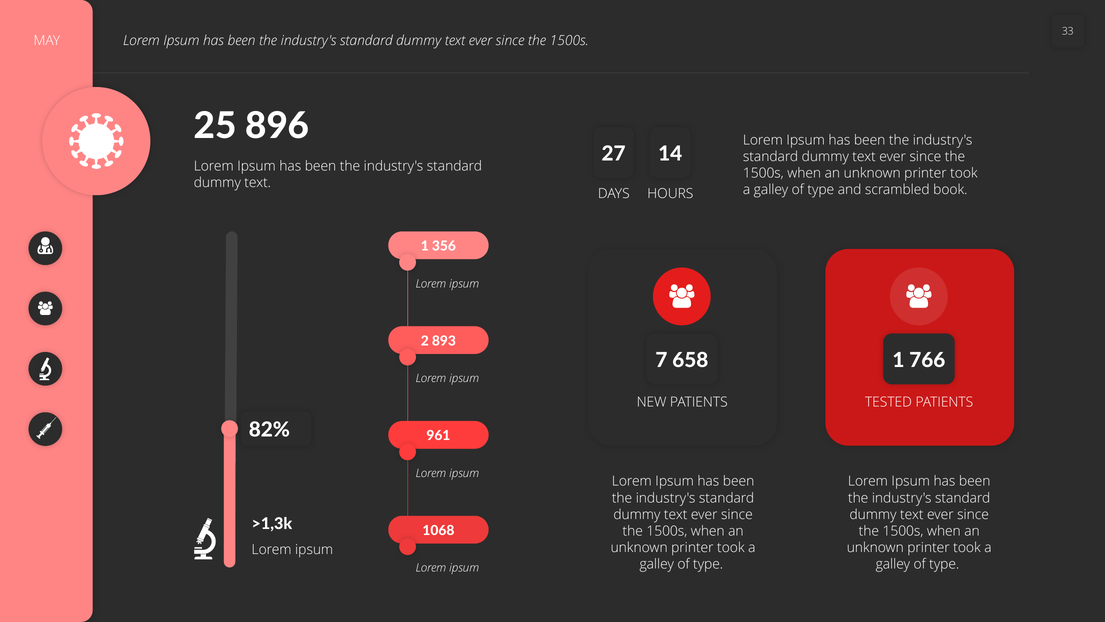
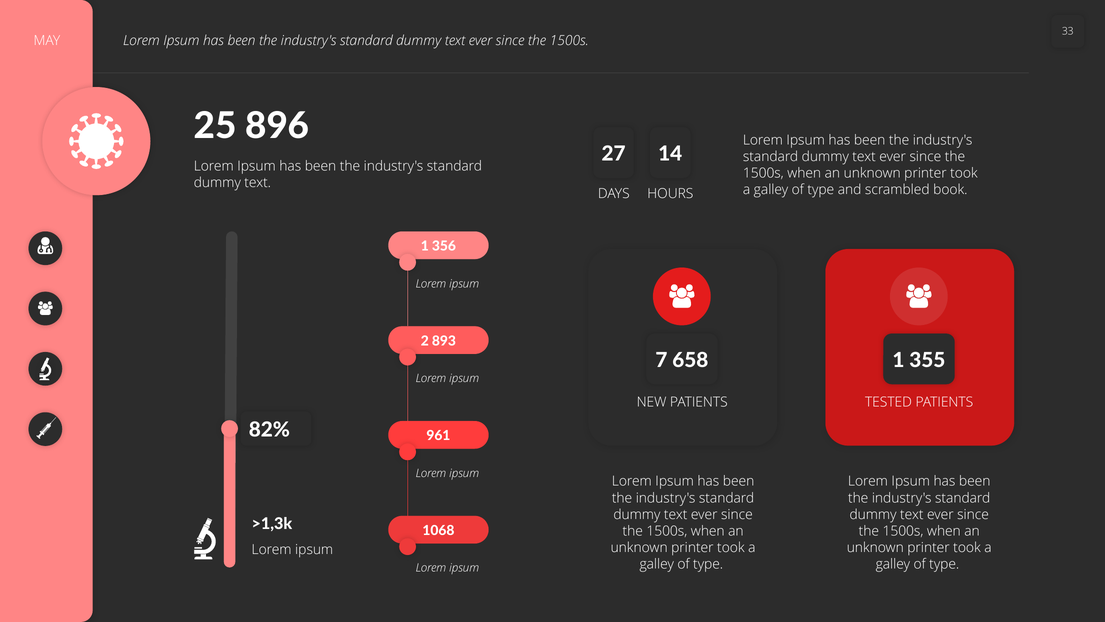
766: 766 -> 355
